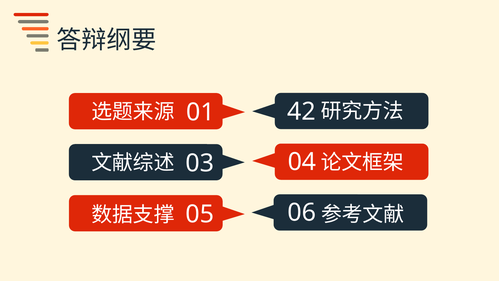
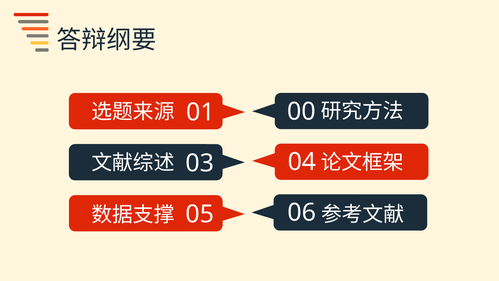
42: 42 -> 00
